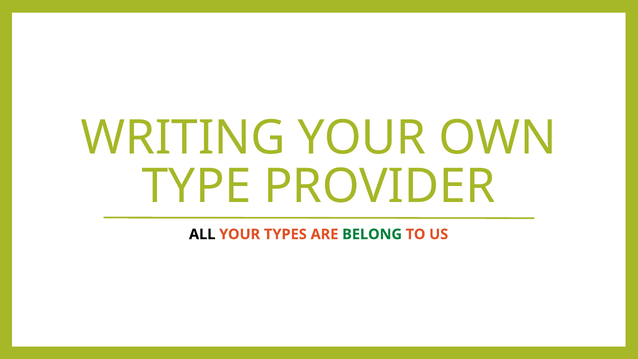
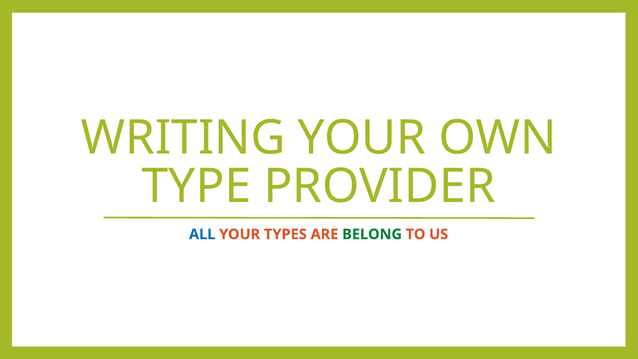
ALL colour: black -> blue
